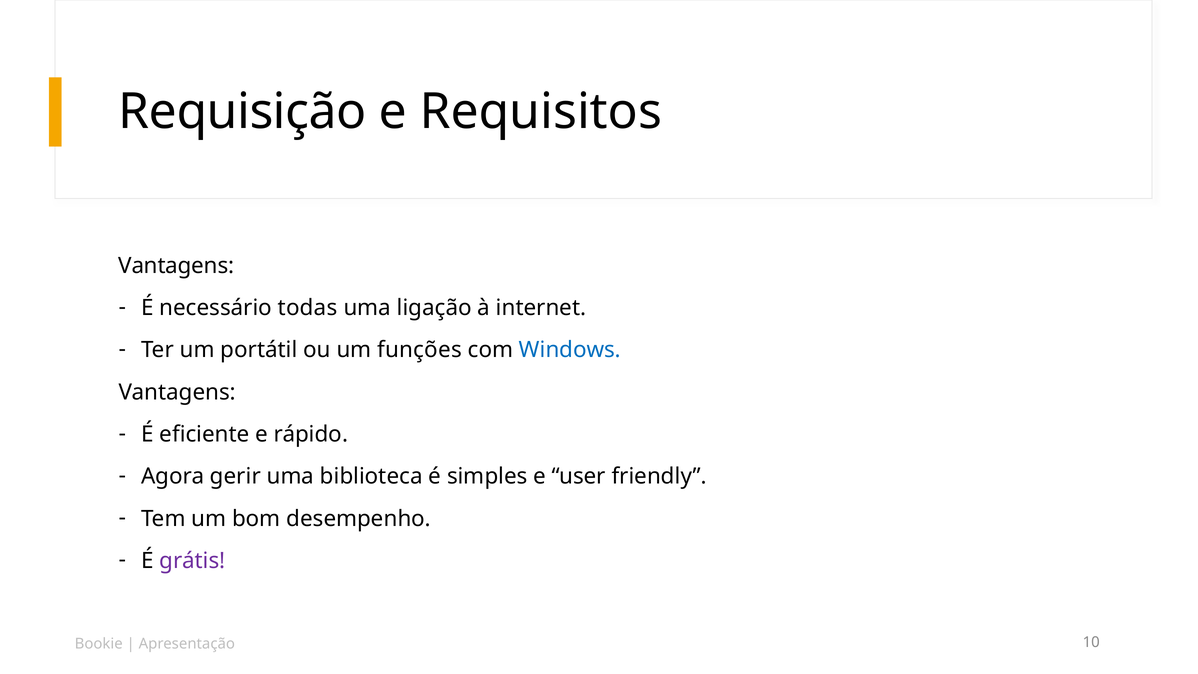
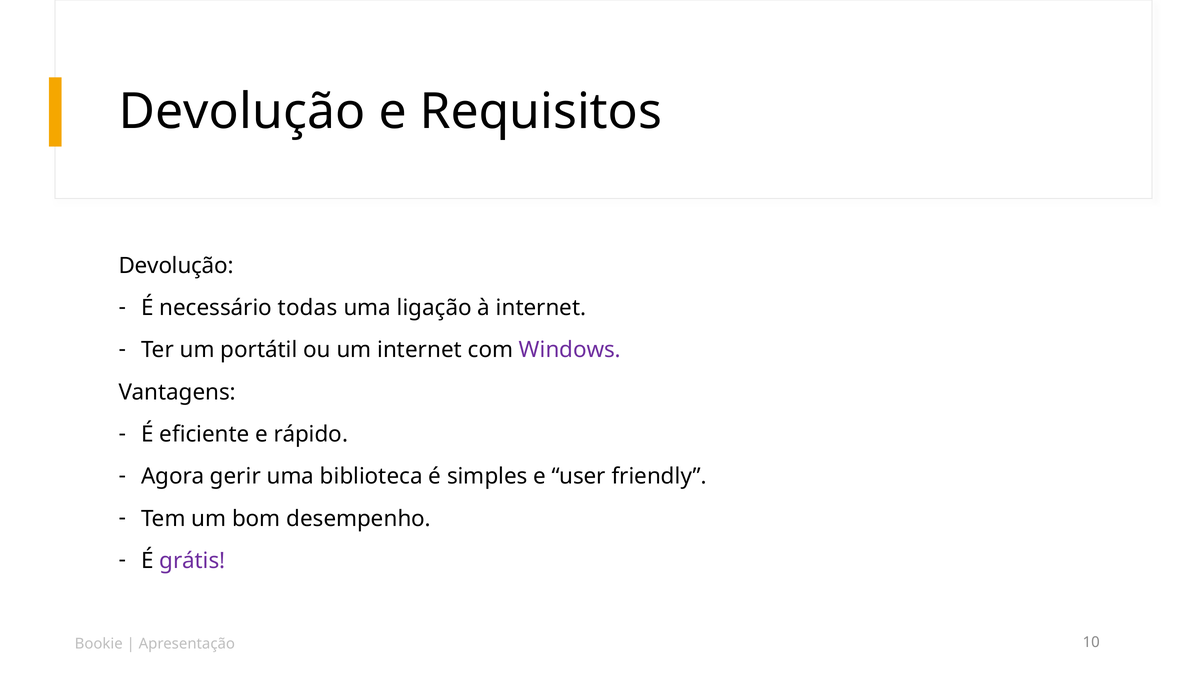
Requisição at (242, 112): Requisição -> Devolução
Vantagens at (176, 266): Vantagens -> Devolução
um funções: funções -> internet
Windows colour: blue -> purple
